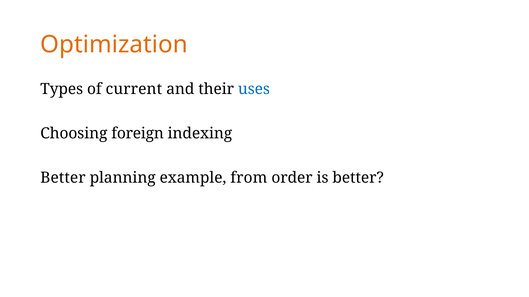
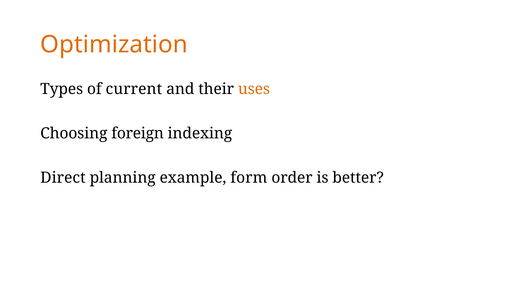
uses colour: blue -> orange
Better at (63, 178): Better -> Direct
from: from -> form
